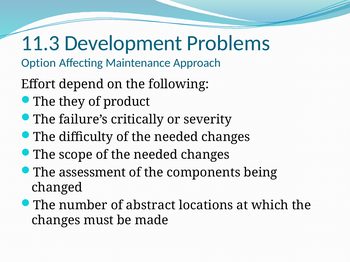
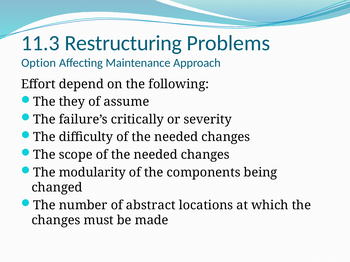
Development: Development -> Restructuring
product: product -> assume
assessment: assessment -> modularity
